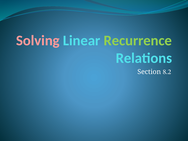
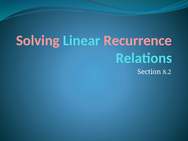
Recurrence colour: light green -> pink
